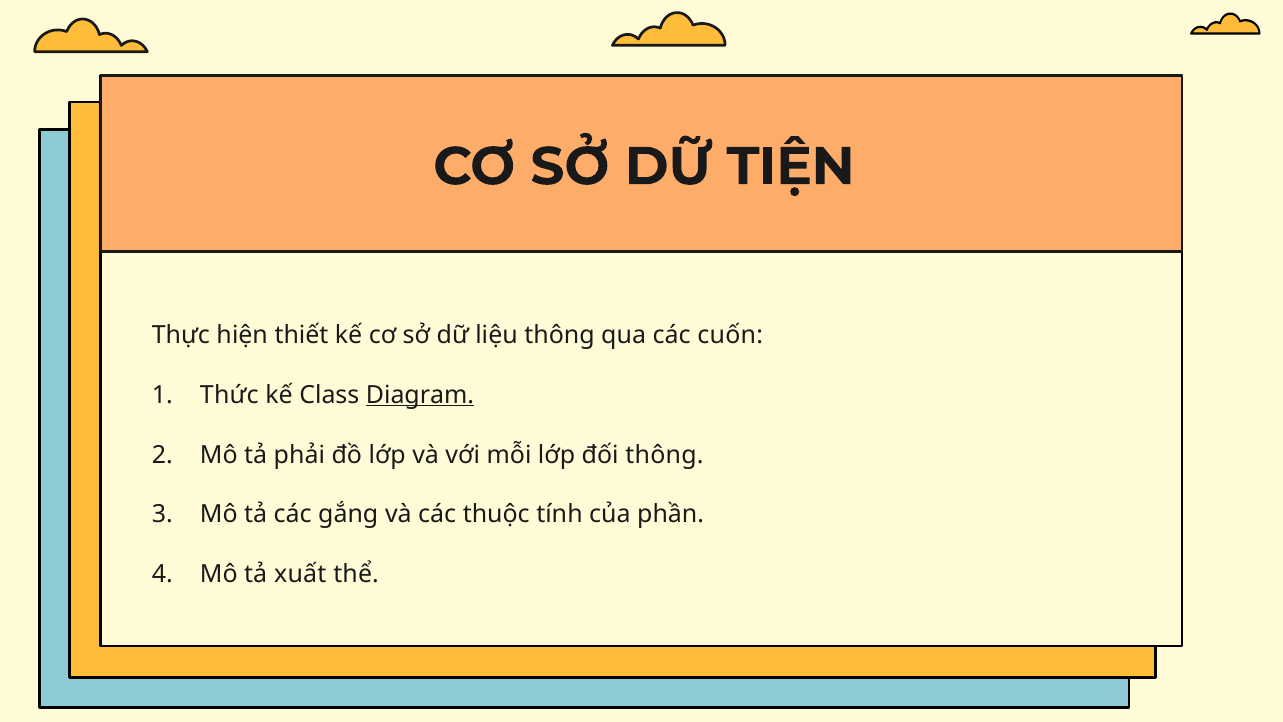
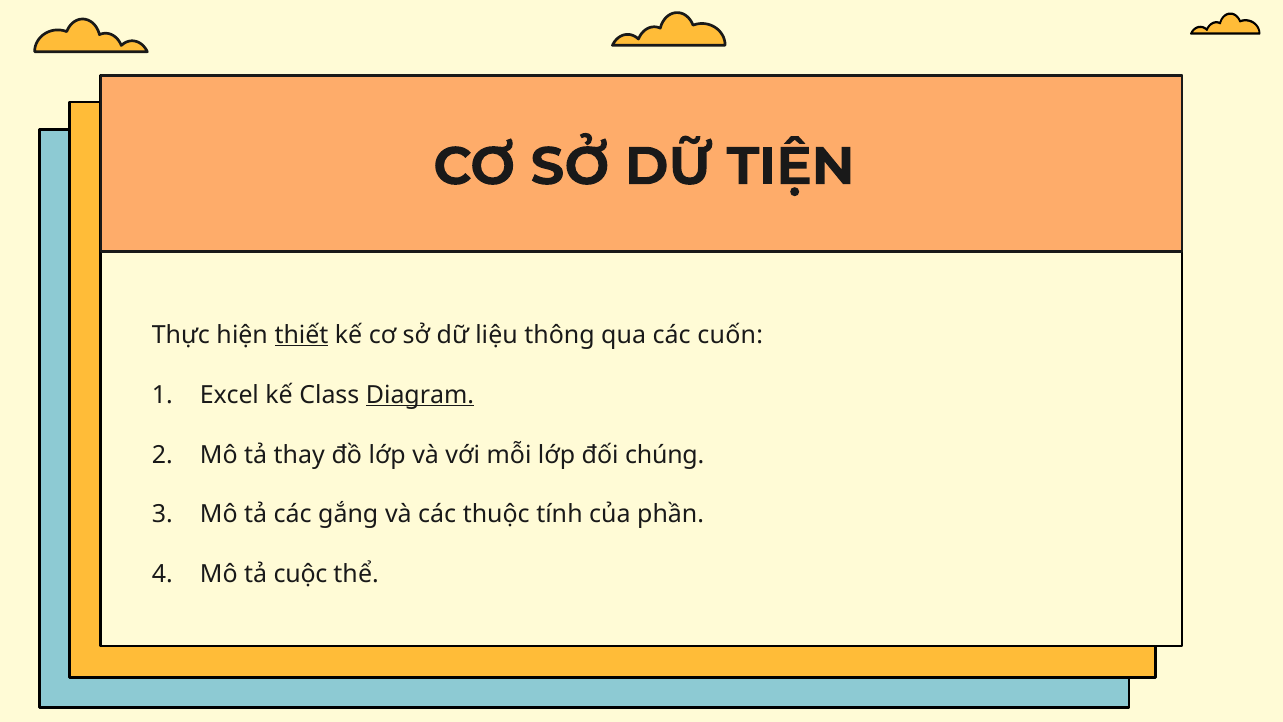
thiết underline: none -> present
Thức: Thức -> Excel
phải: phải -> thay
đối thông: thông -> chúng
xuất: xuất -> cuộc
